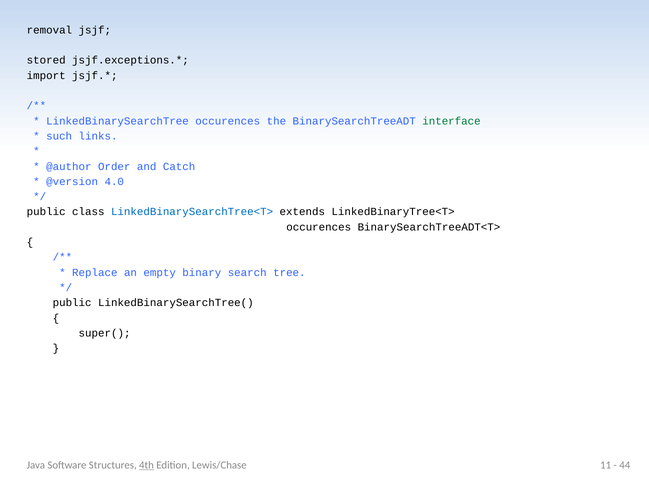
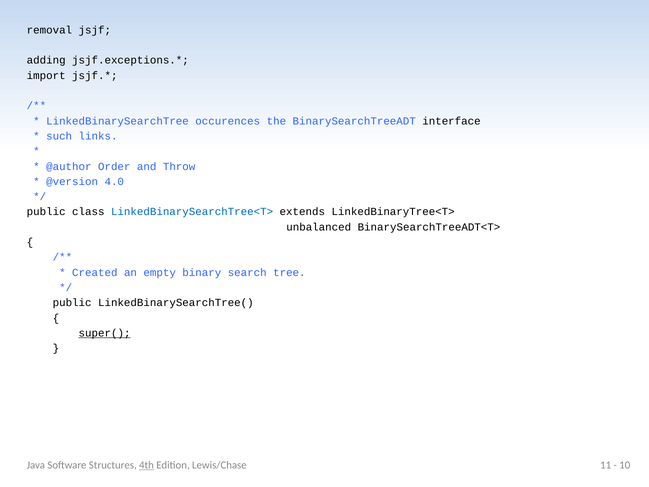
stored: stored -> adding
interface colour: green -> black
Catch: Catch -> Throw
occurences at (319, 227): occurences -> unbalanced
Replace: Replace -> Created
super( underline: none -> present
44: 44 -> 10
